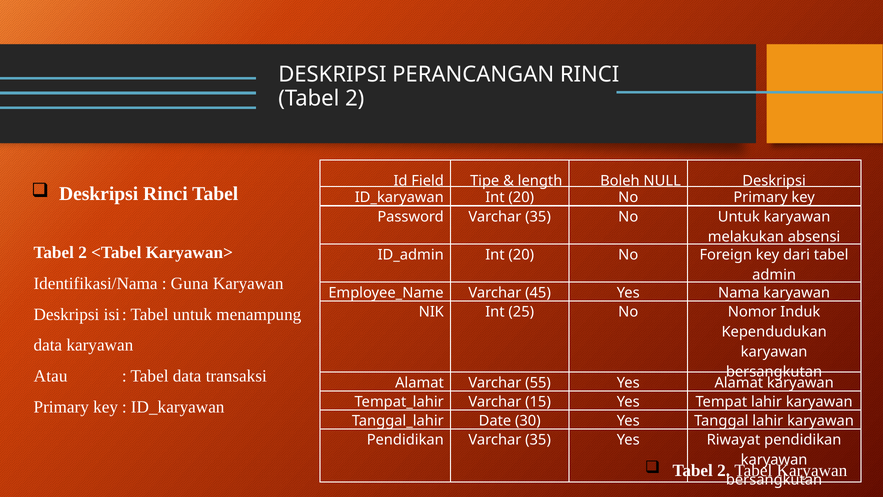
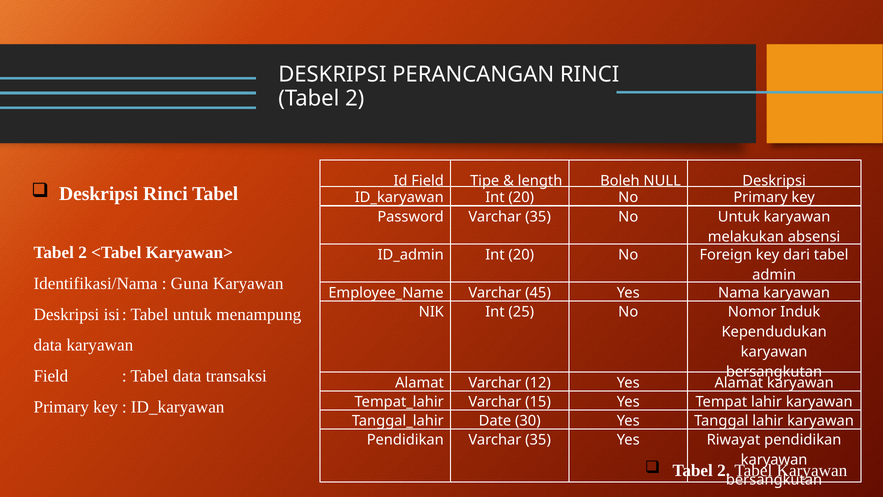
Atau at (51, 376): Atau -> Field
55: 55 -> 12
